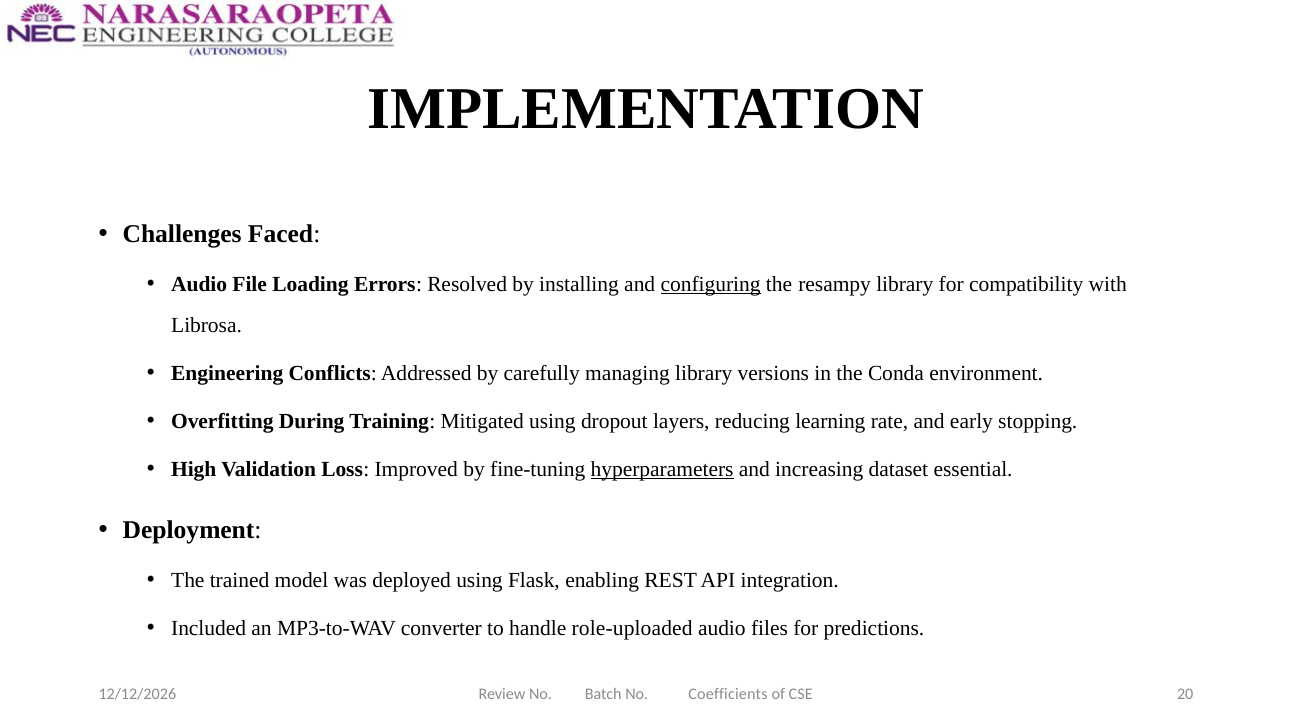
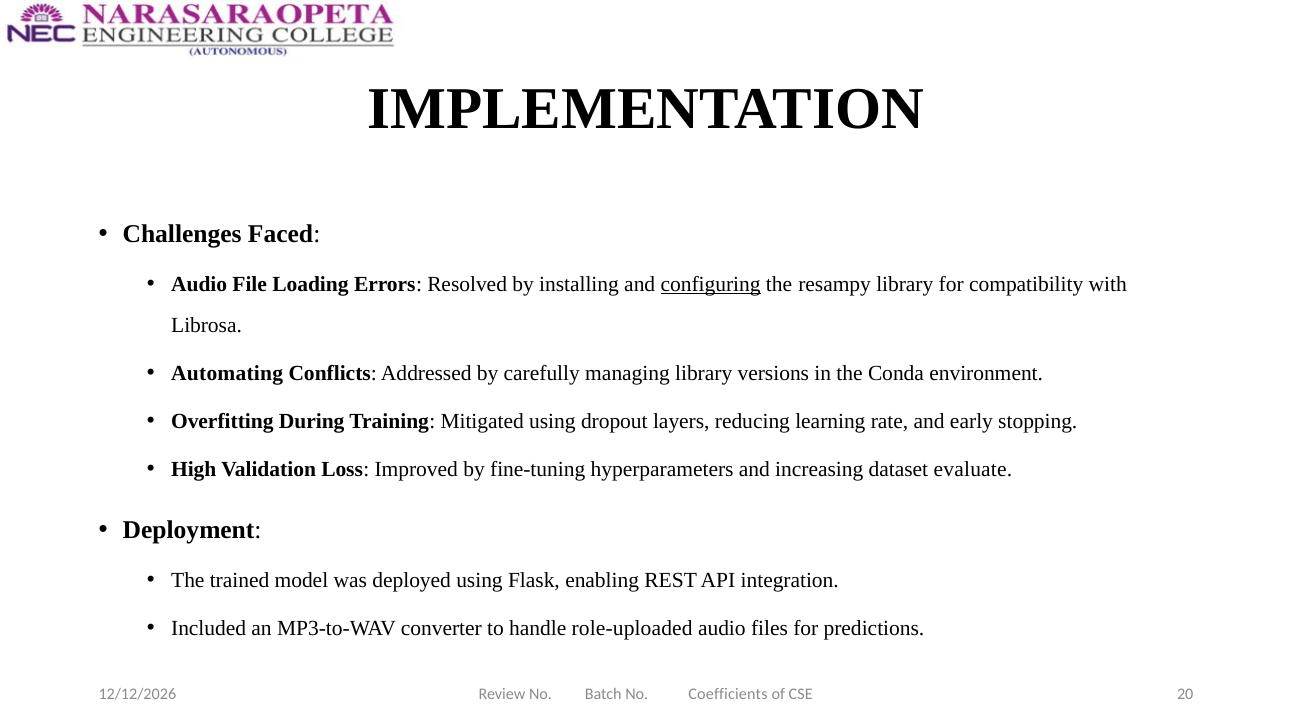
Engineering: Engineering -> Automating
hyperparameters underline: present -> none
essential: essential -> evaluate
